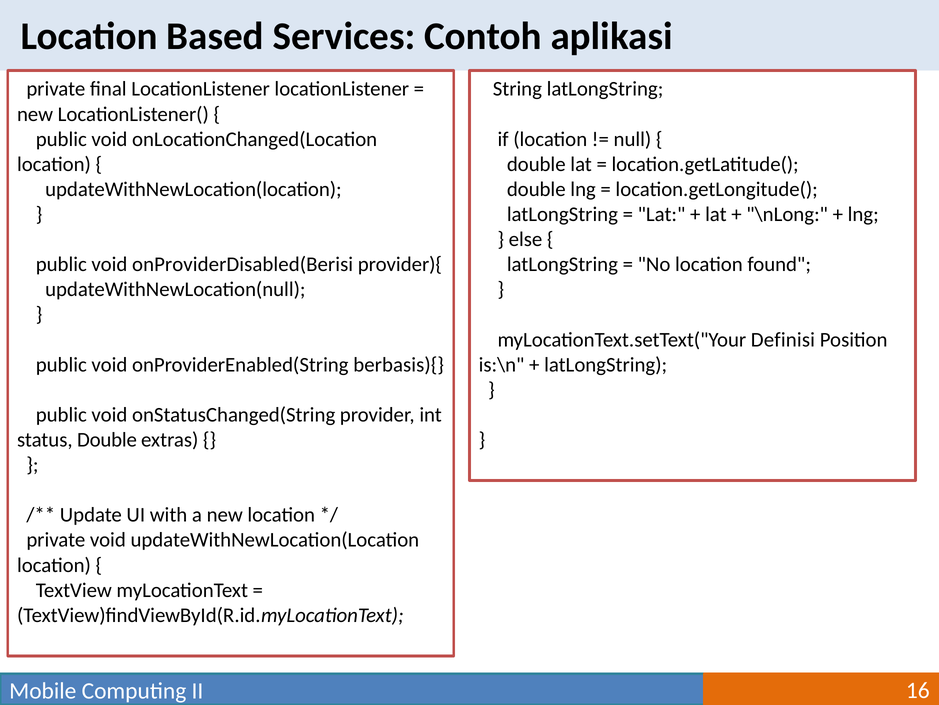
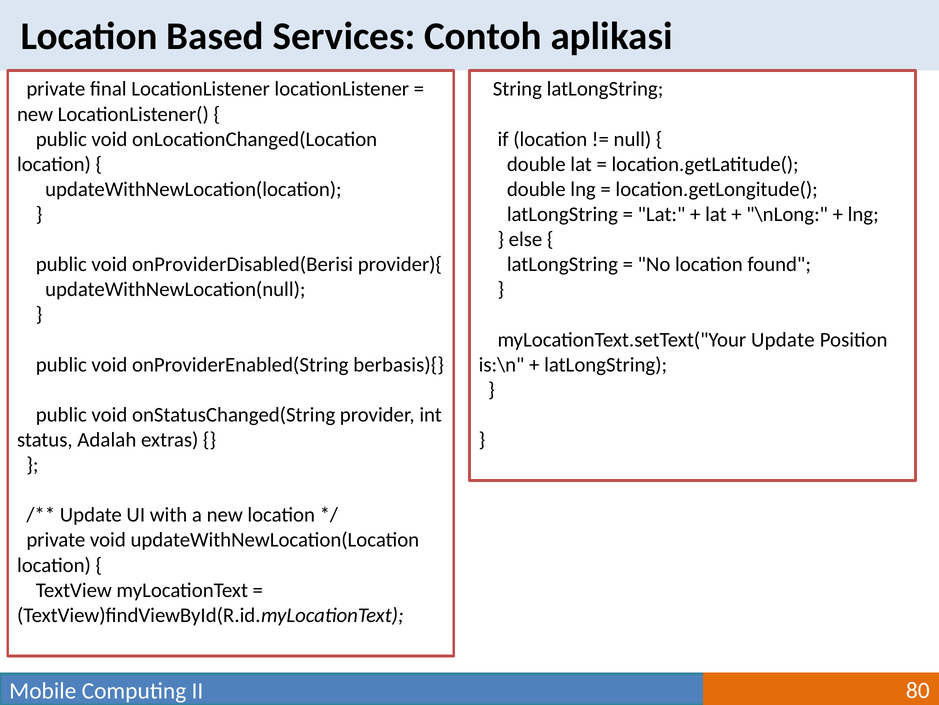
myLocationText.setText("Your Definisi: Definisi -> Update
status Double: Double -> Adalah
16: 16 -> 80
